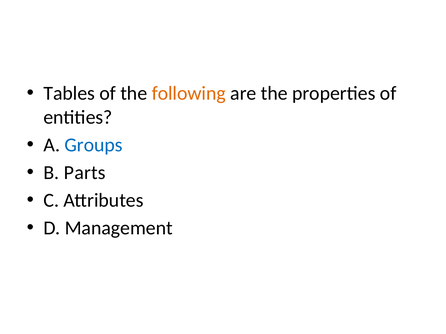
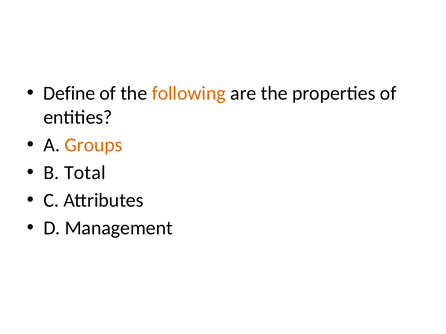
Tables: Tables -> Define
Groups colour: blue -> orange
Parts: Parts -> Total
